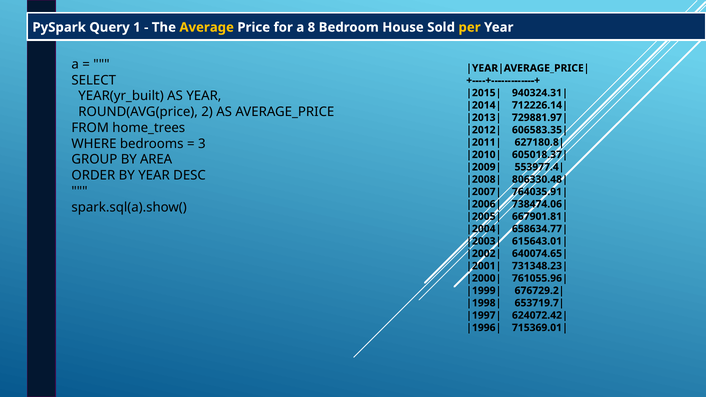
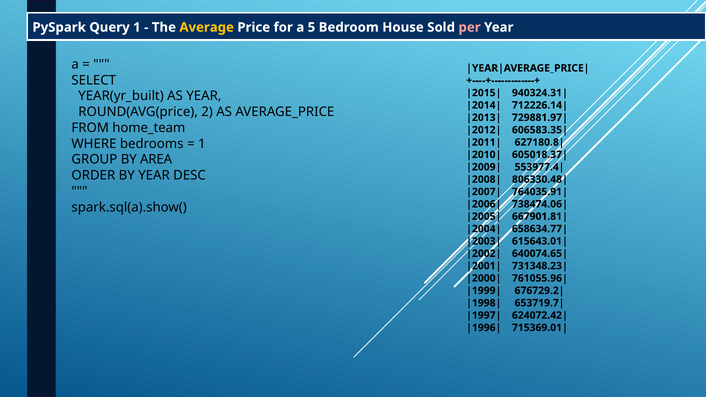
8: 8 -> 5
per colour: yellow -> pink
home_trees: home_trees -> home_team
3 at (202, 144): 3 -> 1
